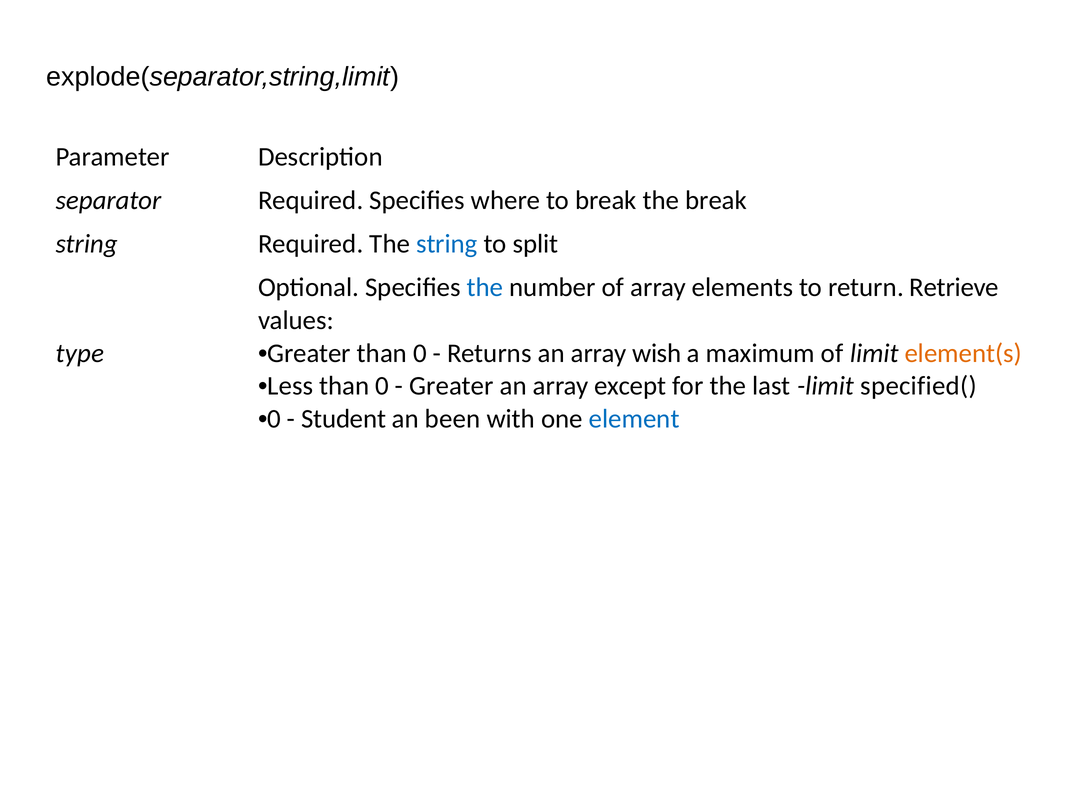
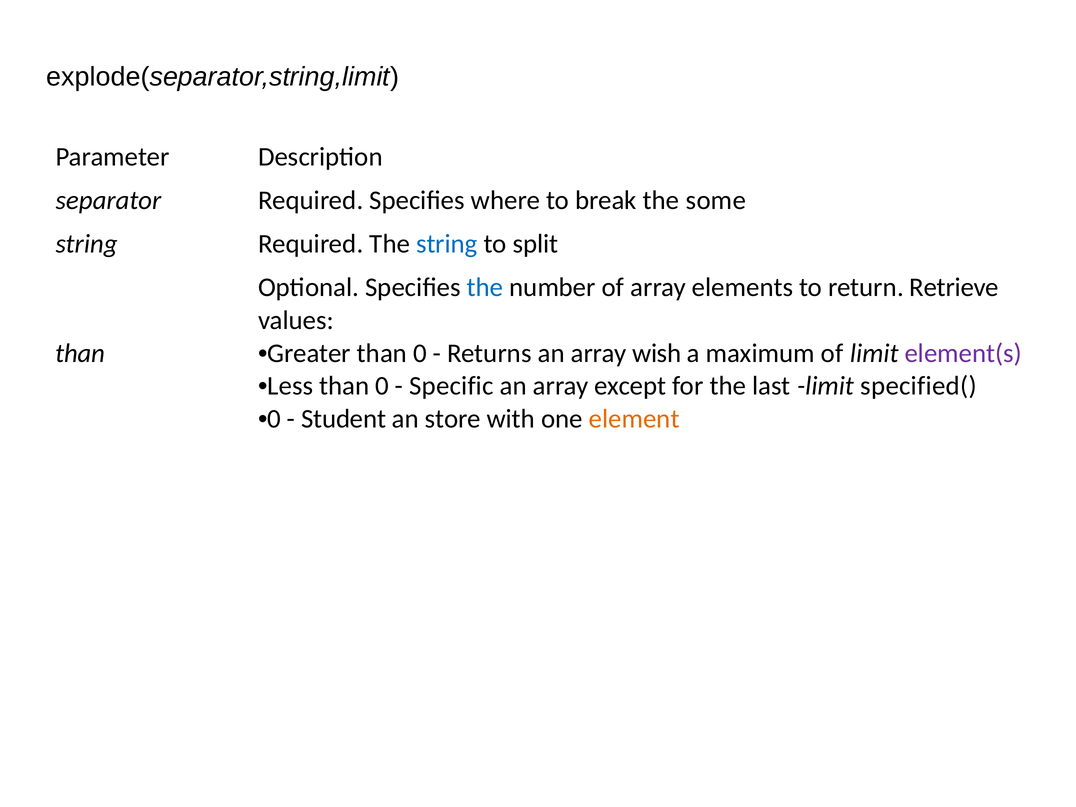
the break: break -> some
element(s colour: orange -> purple
type at (80, 353): type -> than
Greater at (452, 386): Greater -> Specific
been: been -> store
element colour: blue -> orange
